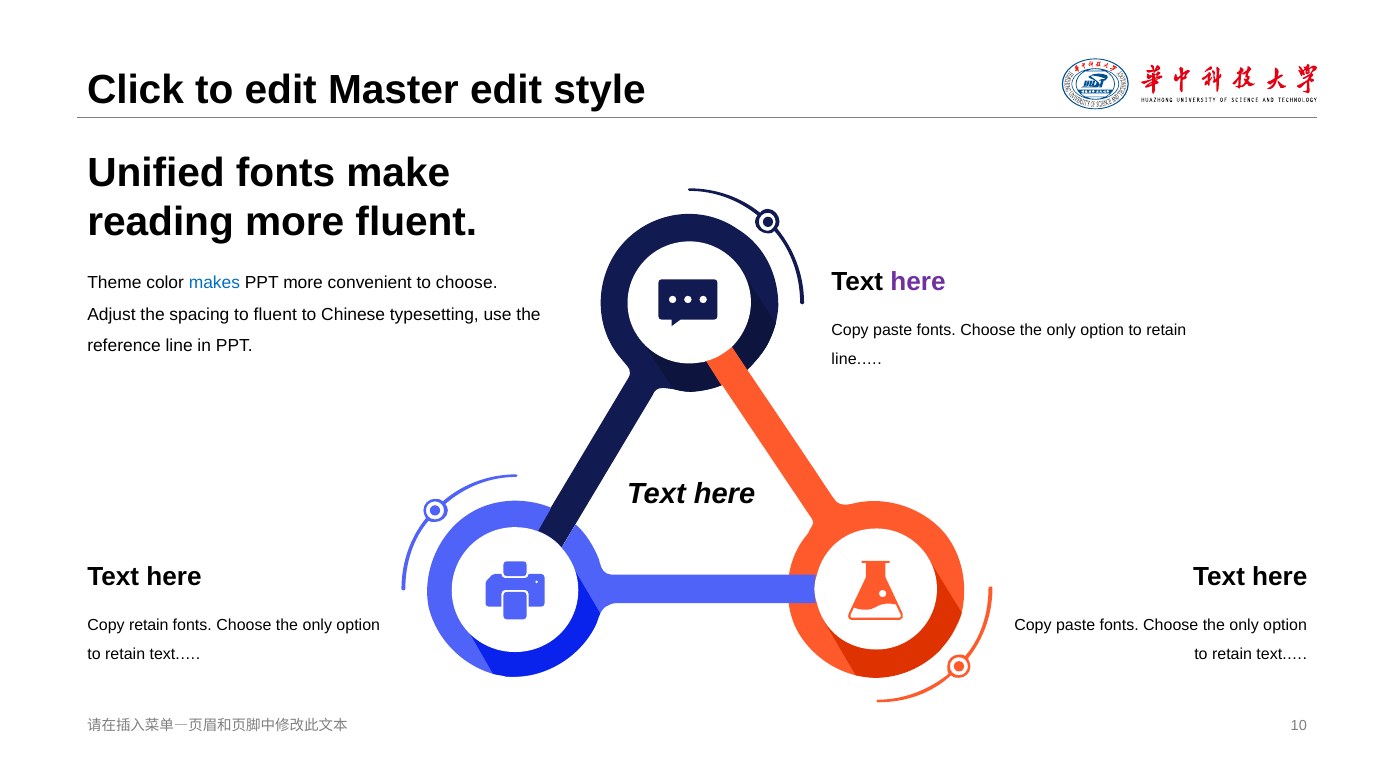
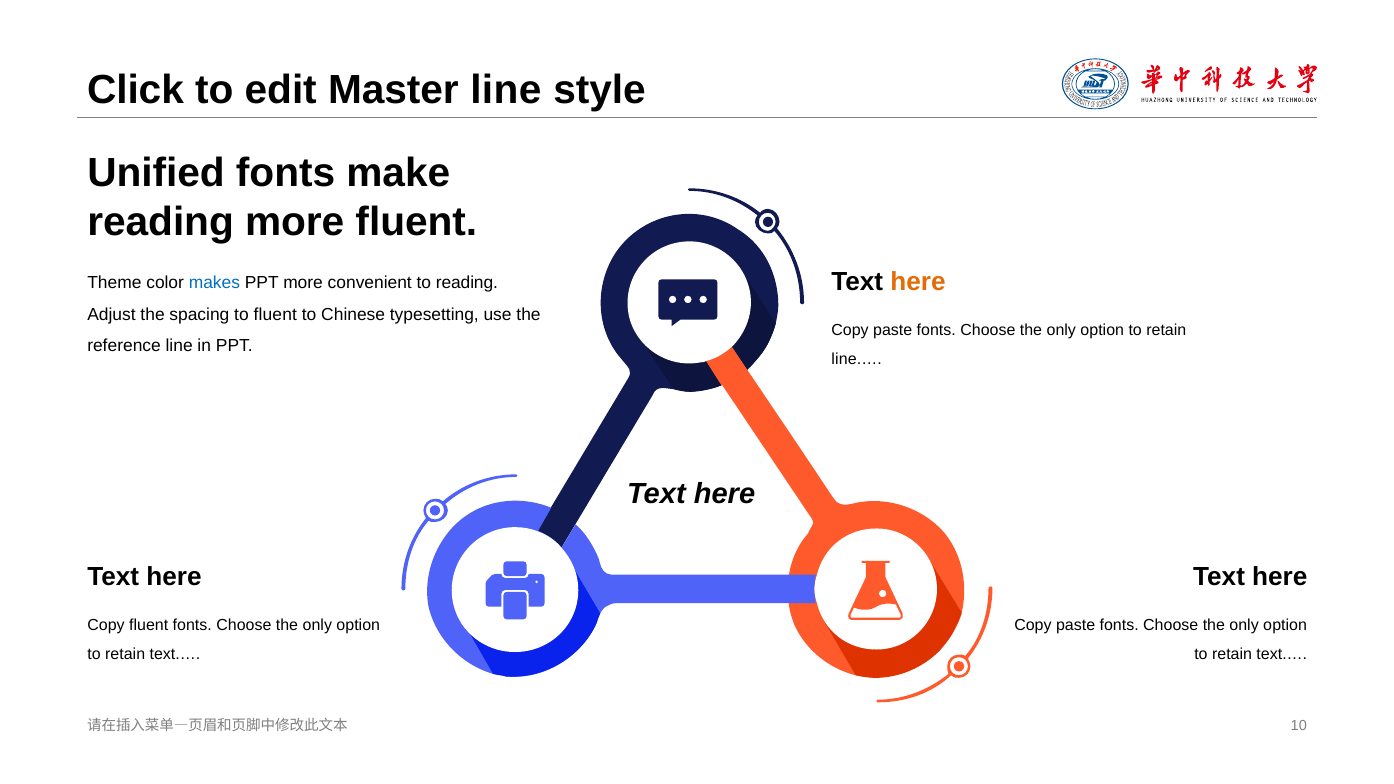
Master edit: edit -> line
here at (918, 282) colour: purple -> orange
to choose: choose -> reading
Copy retain: retain -> fluent
